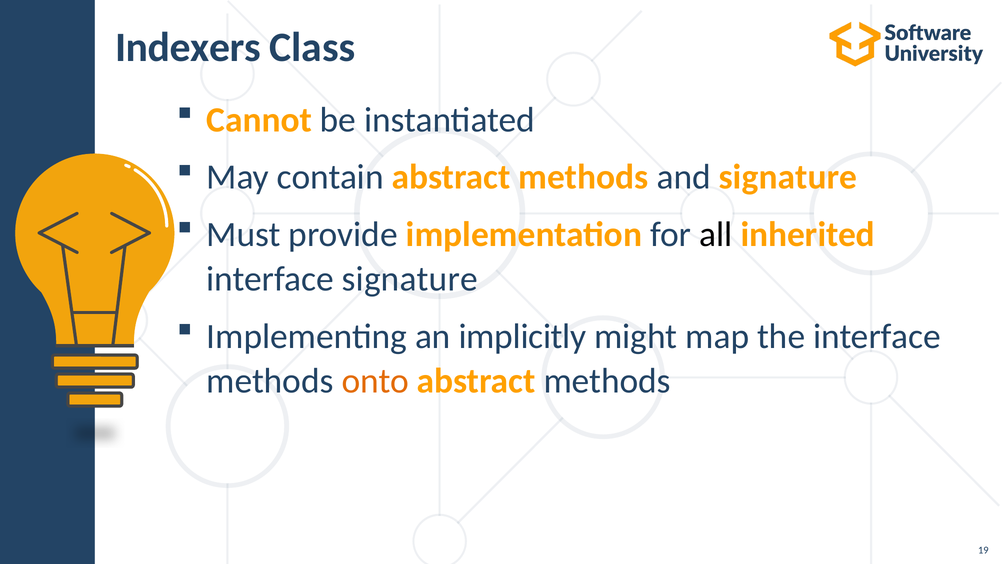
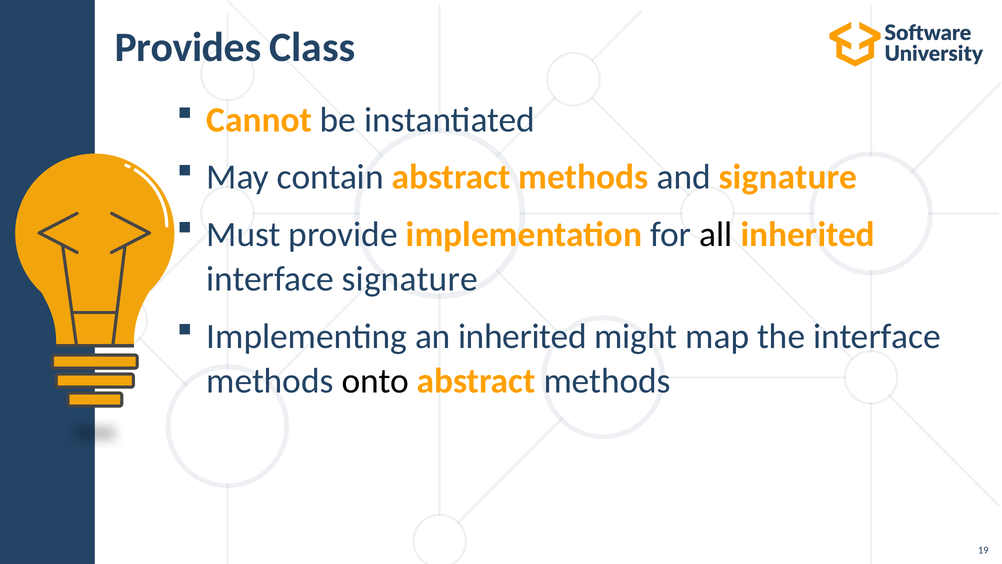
Indexers: Indexers -> Provides
an implicitly: implicitly -> inherited
onto colour: orange -> black
